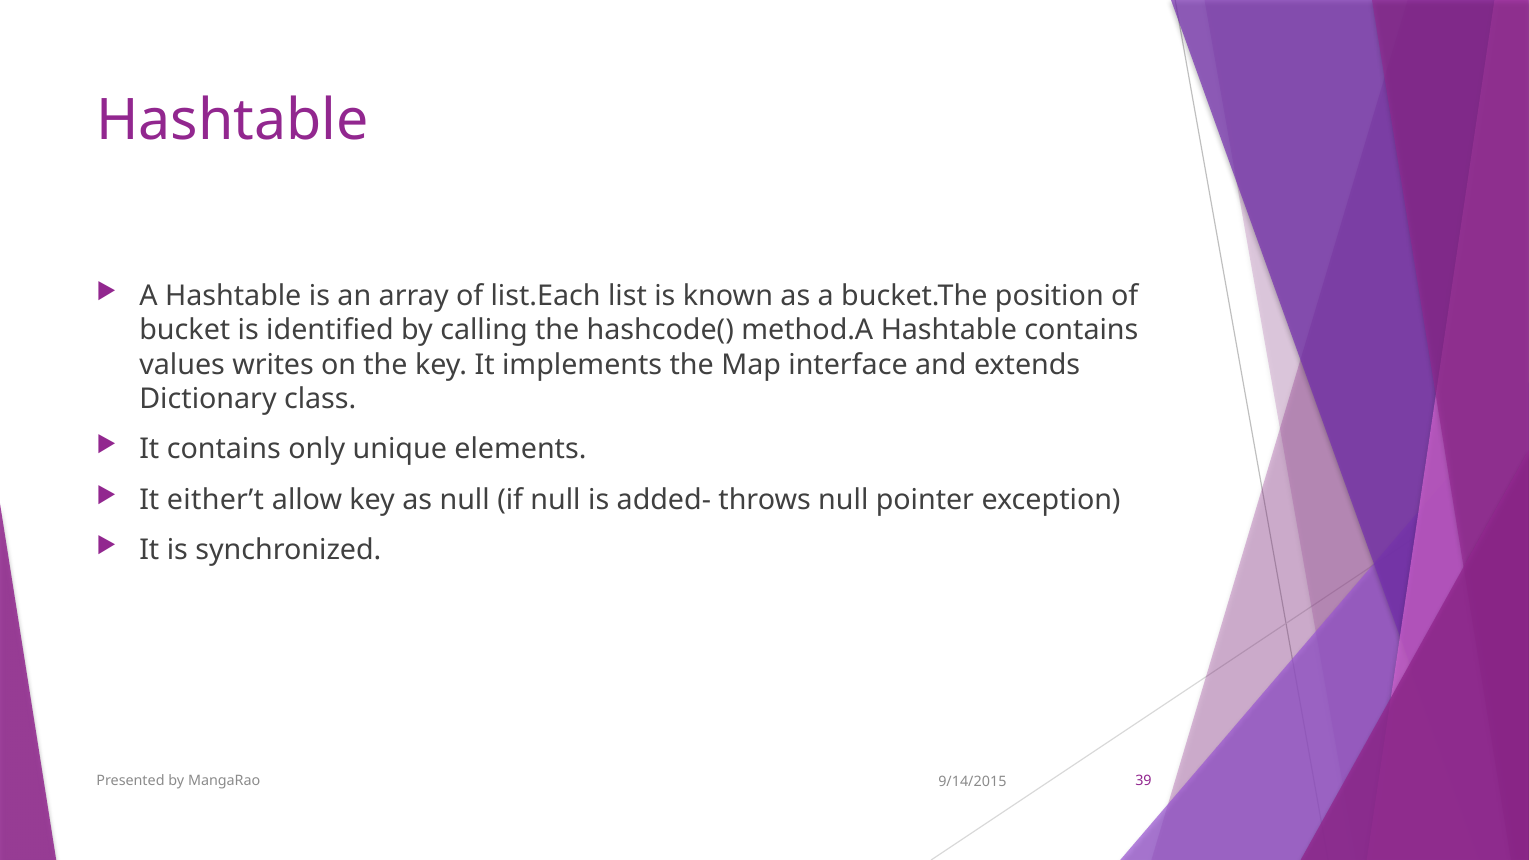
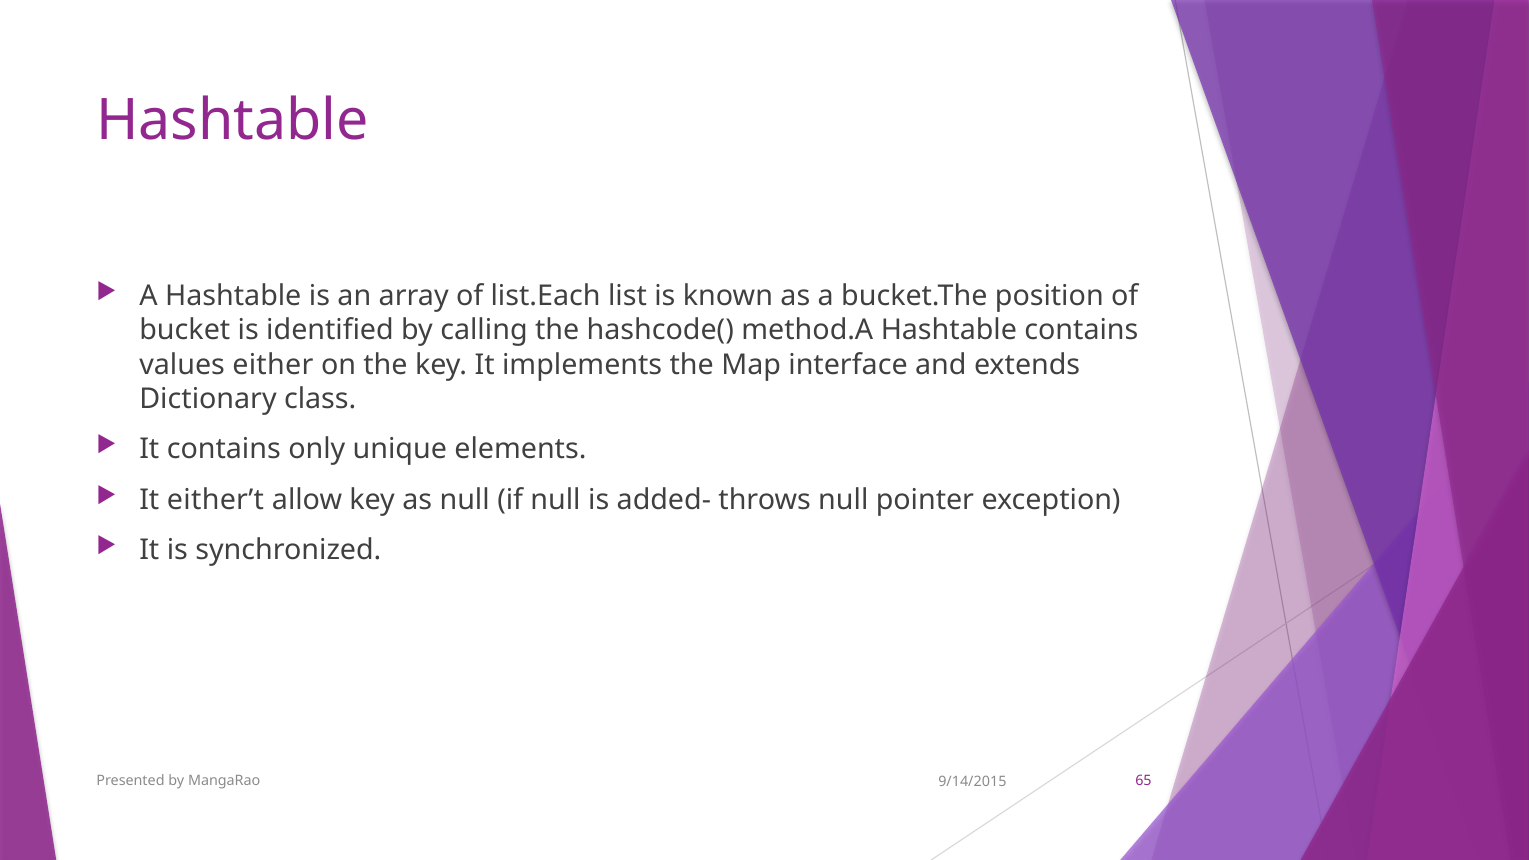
writes: writes -> either
39: 39 -> 65
